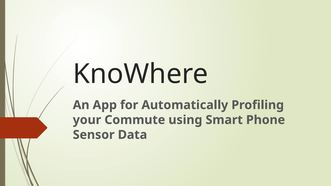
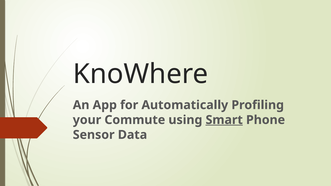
Smart underline: none -> present
